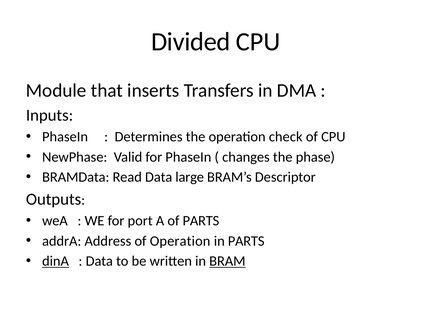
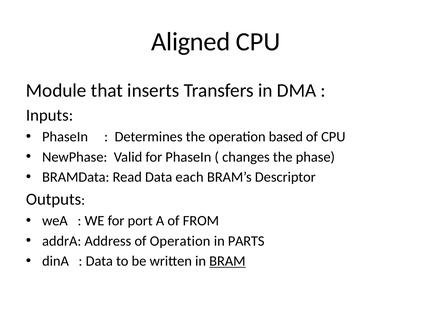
Divided: Divided -> Aligned
check: check -> based
large: large -> each
of PARTS: PARTS -> FROM
dinA underline: present -> none
